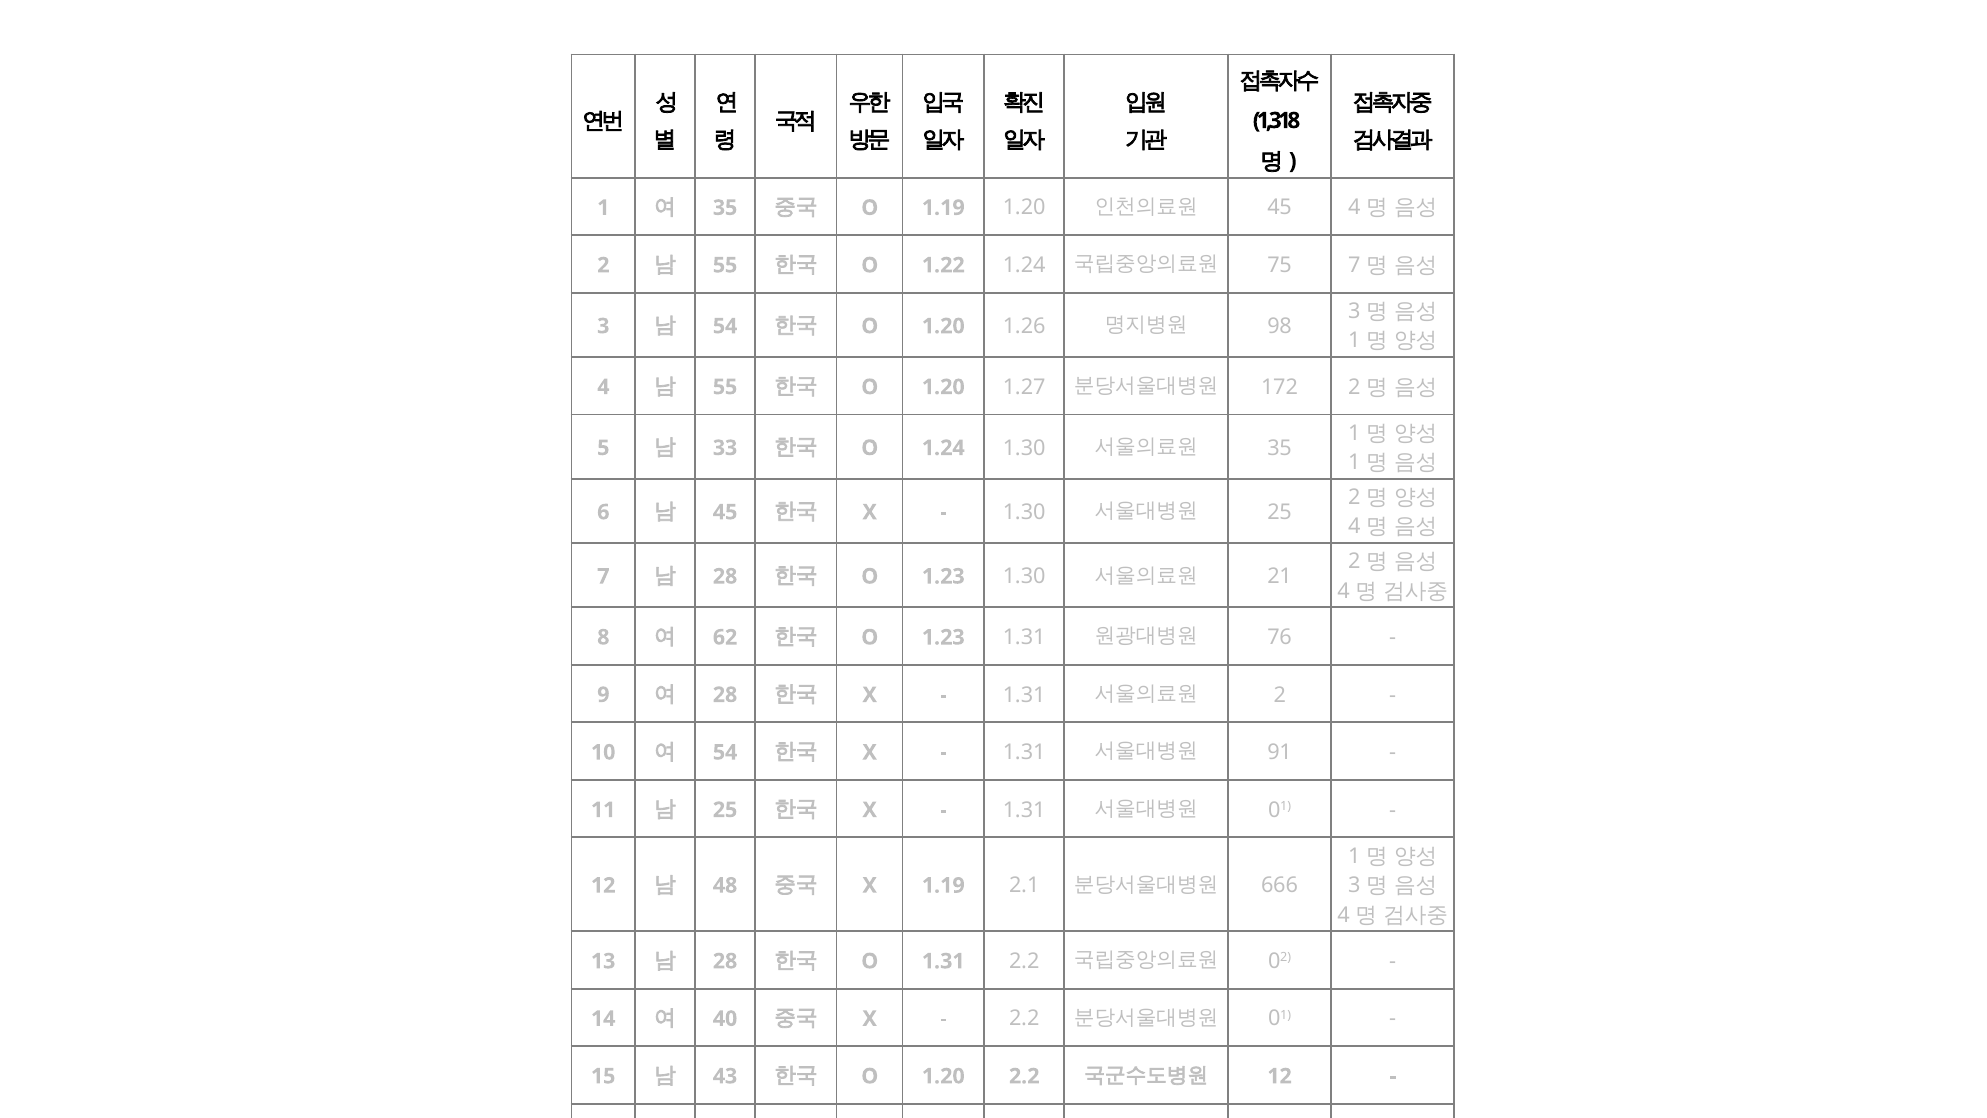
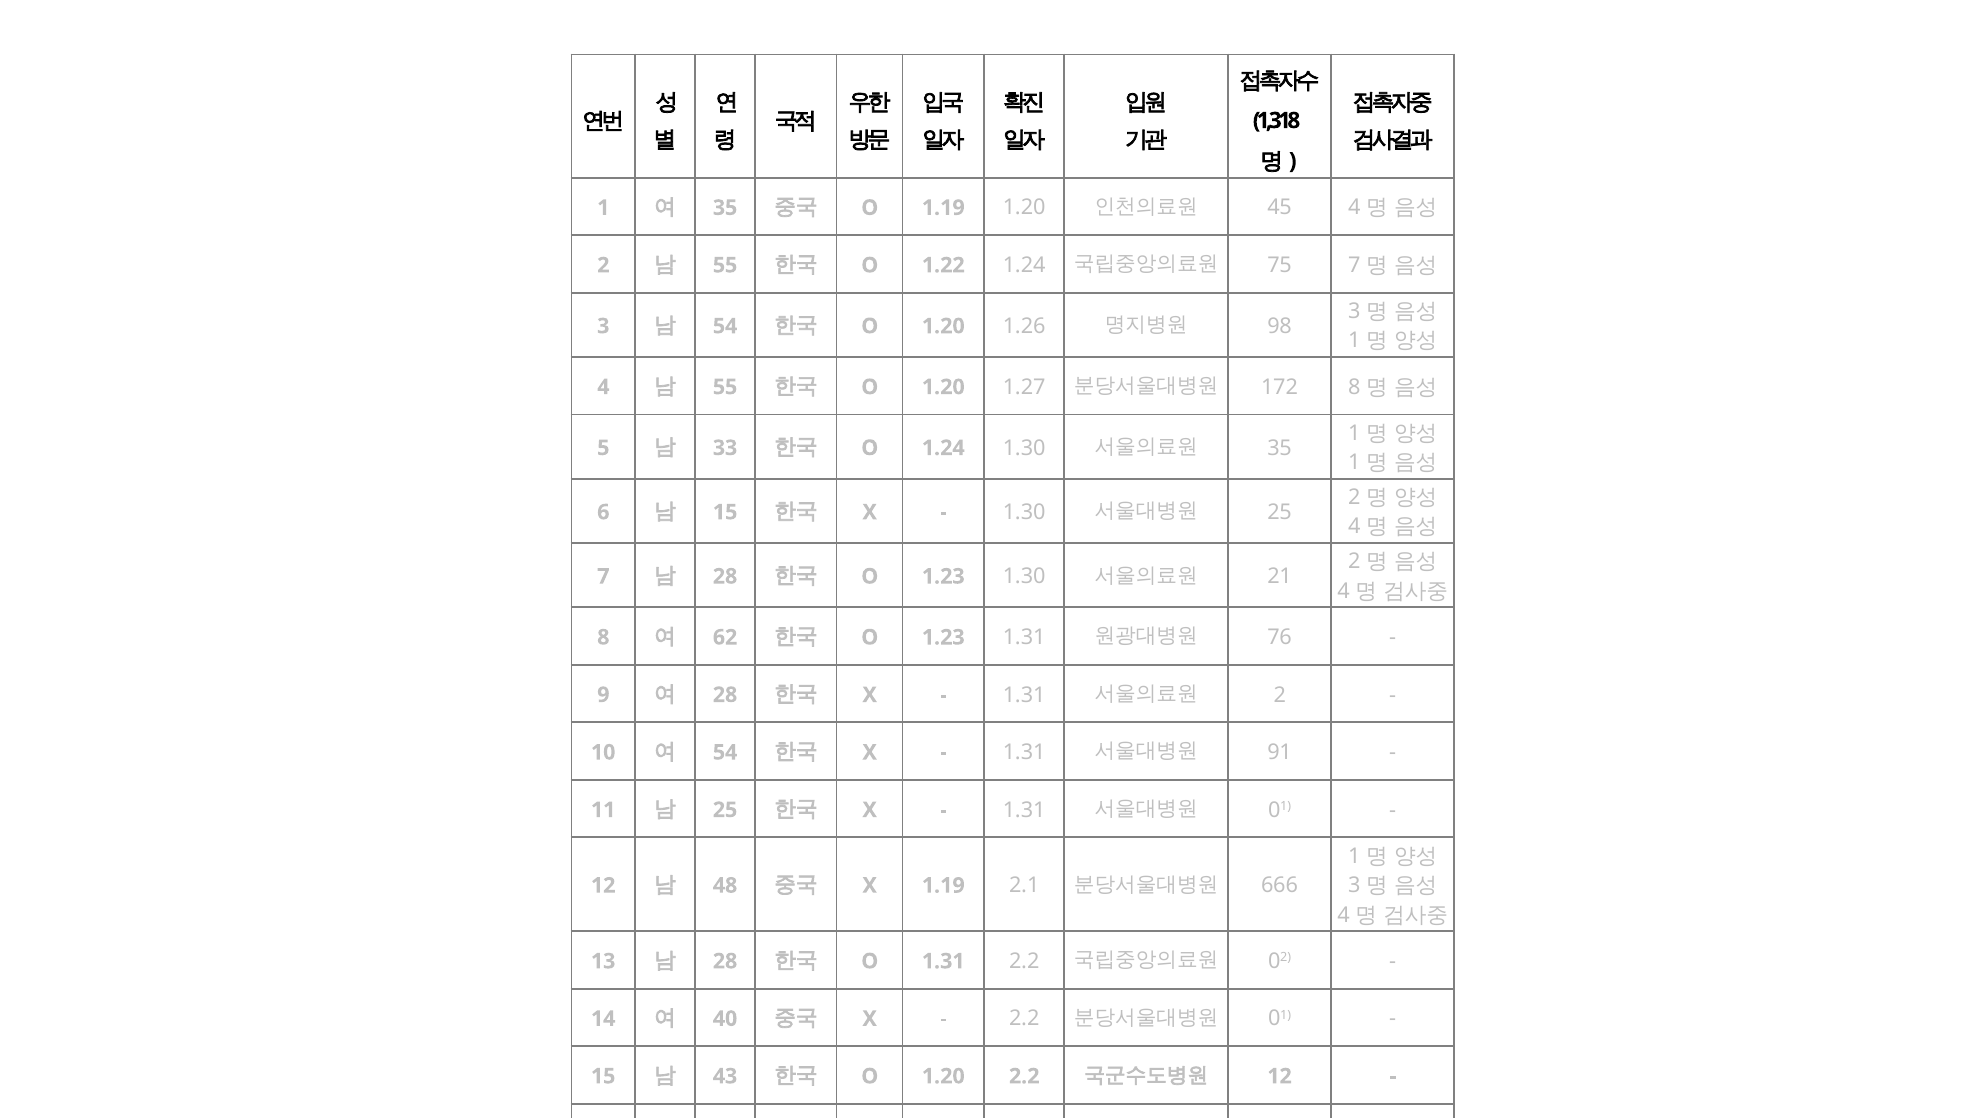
172 2: 2 -> 8
45 at (725, 512): 45 -> 15
